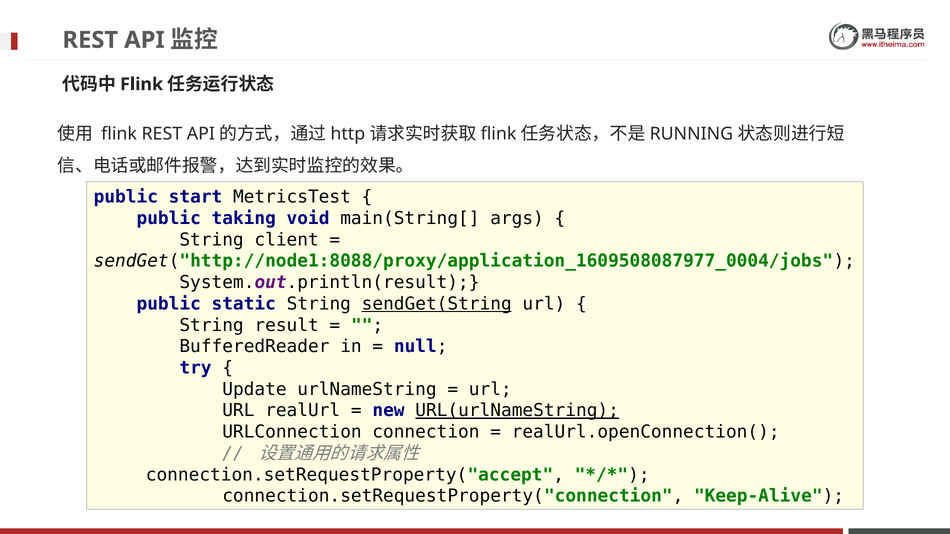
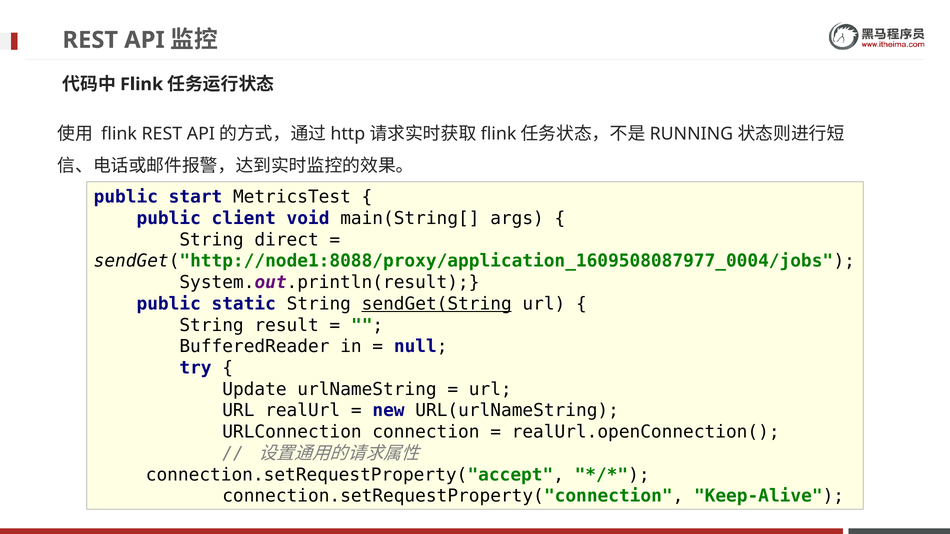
taking: taking -> client
client: client -> direct
URL(urlNameString underline: present -> none
